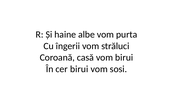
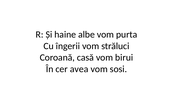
cer birui: birui -> avea
